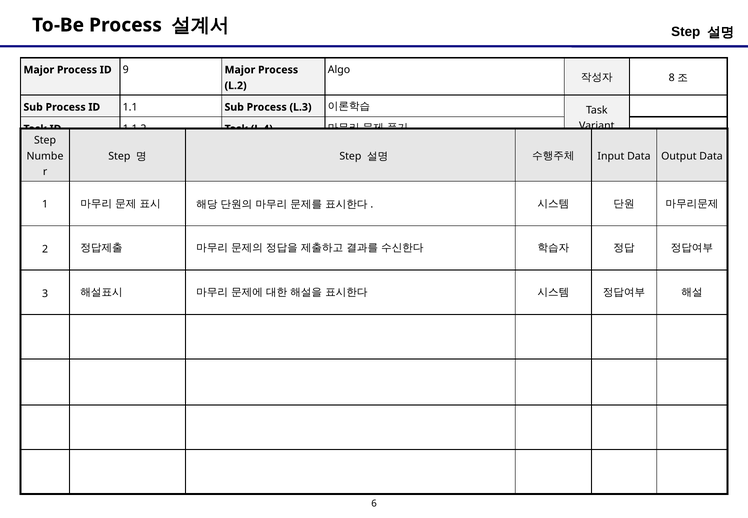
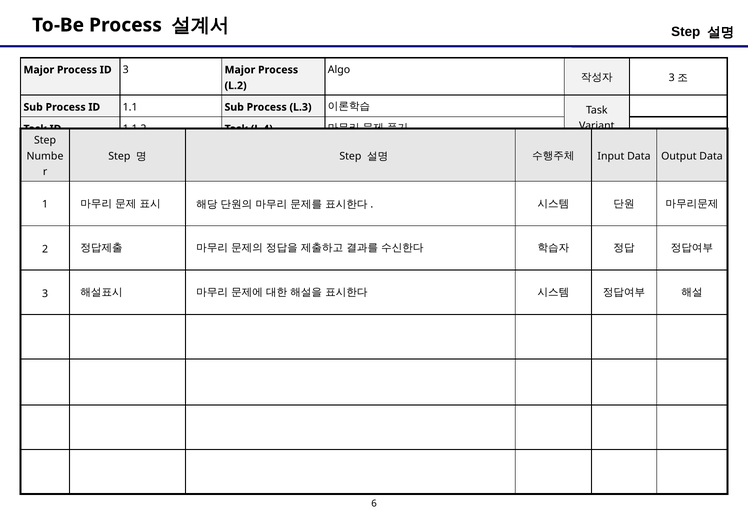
ID 9: 9 -> 3
8 at (672, 78): 8 -> 3
